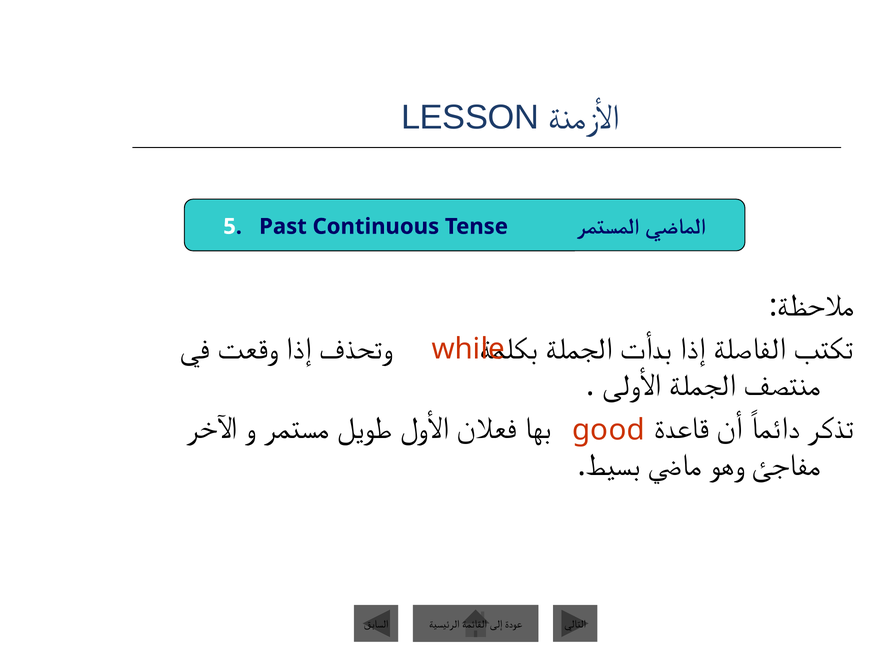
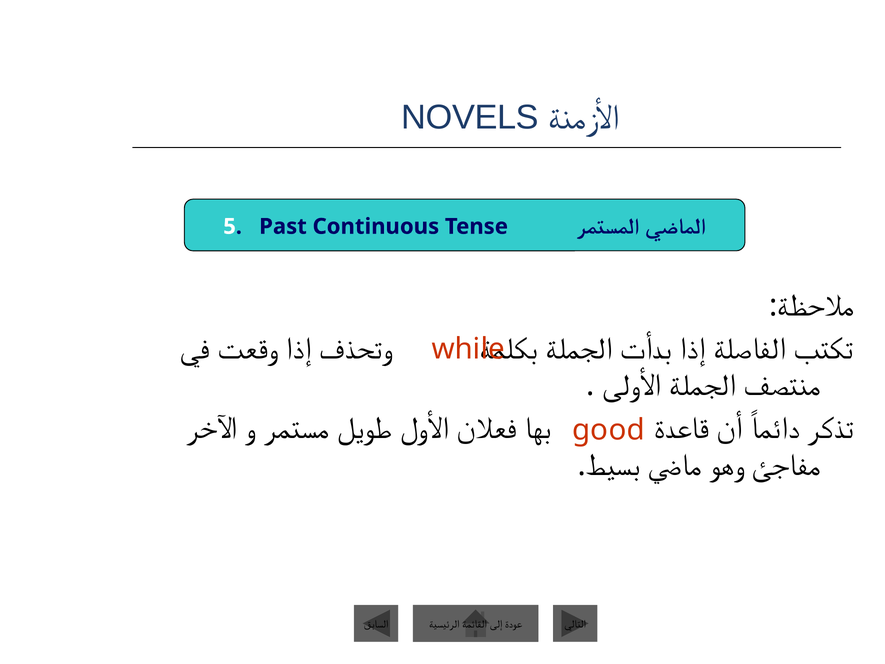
LESSON: LESSON -> NOVELS
